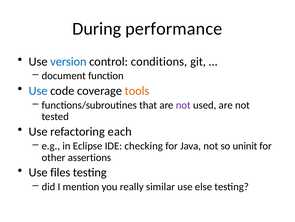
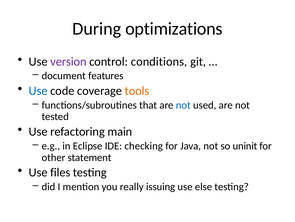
performance: performance -> optimizations
version colour: blue -> purple
function: function -> features
not at (183, 105) colour: purple -> blue
each: each -> main
assertions: assertions -> statement
similar: similar -> issuing
